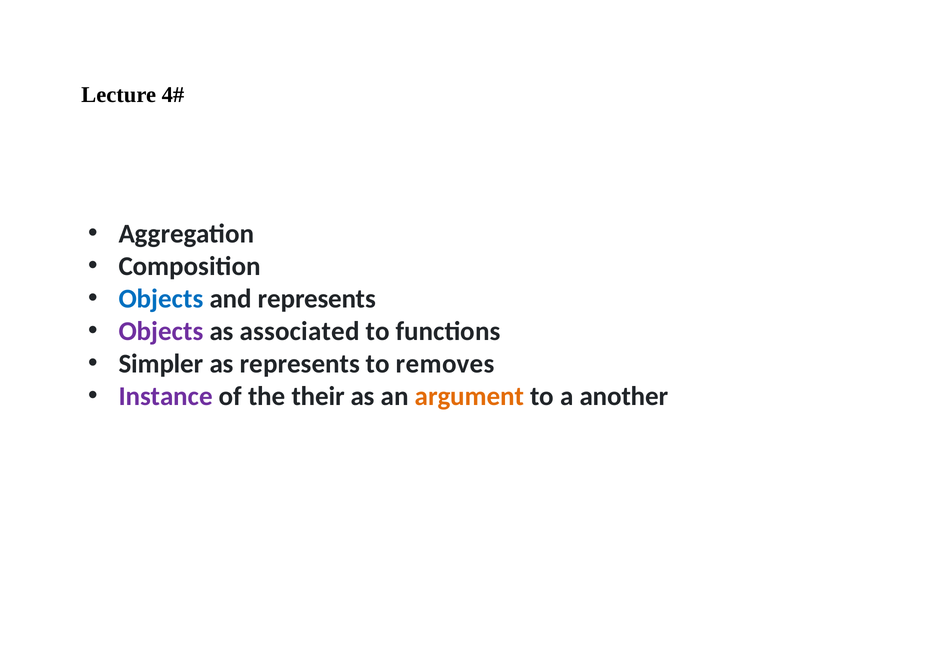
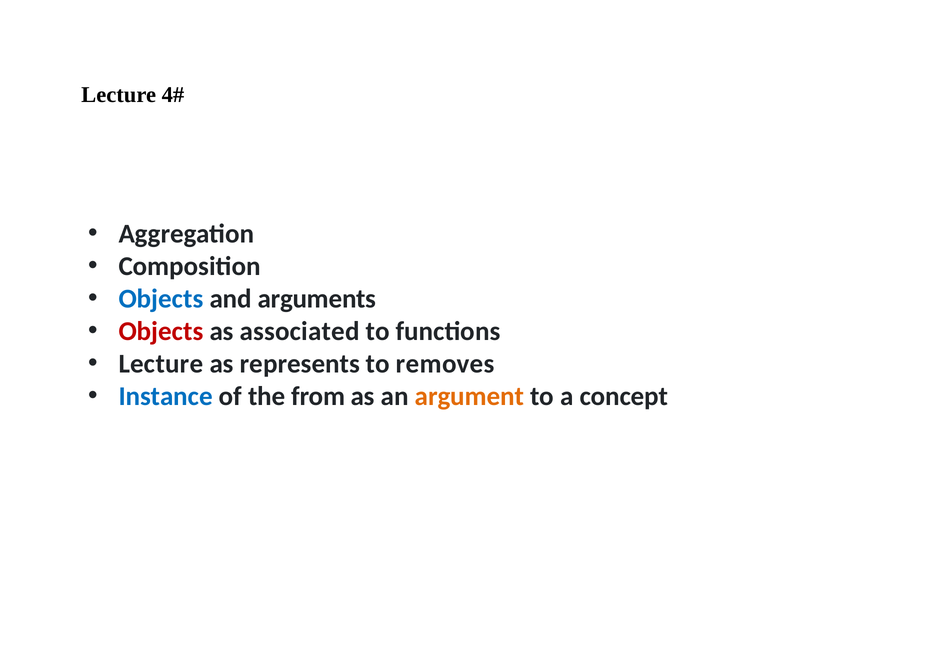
and represents: represents -> arguments
Objects at (161, 331) colour: purple -> red
Simpler at (161, 364): Simpler -> Lecture
Instance colour: purple -> blue
their: their -> from
another: another -> concept
